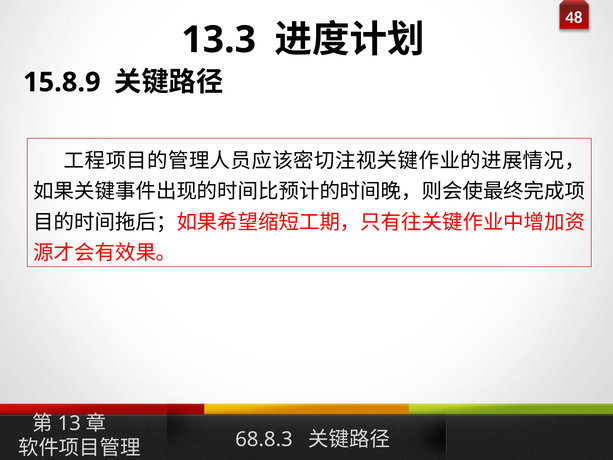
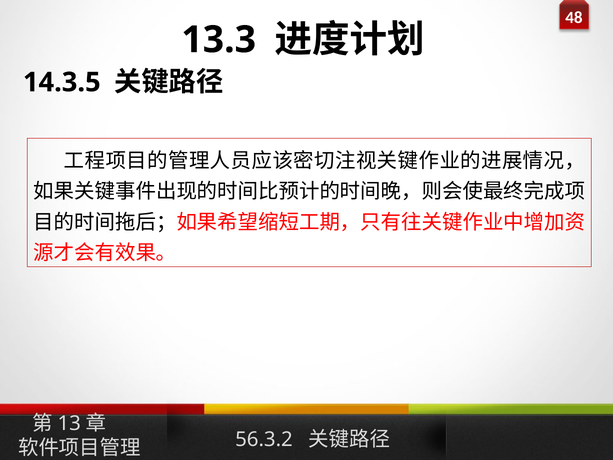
15.8.9: 15.8.9 -> 14.3.5
68.8.3: 68.8.3 -> 56.3.2
